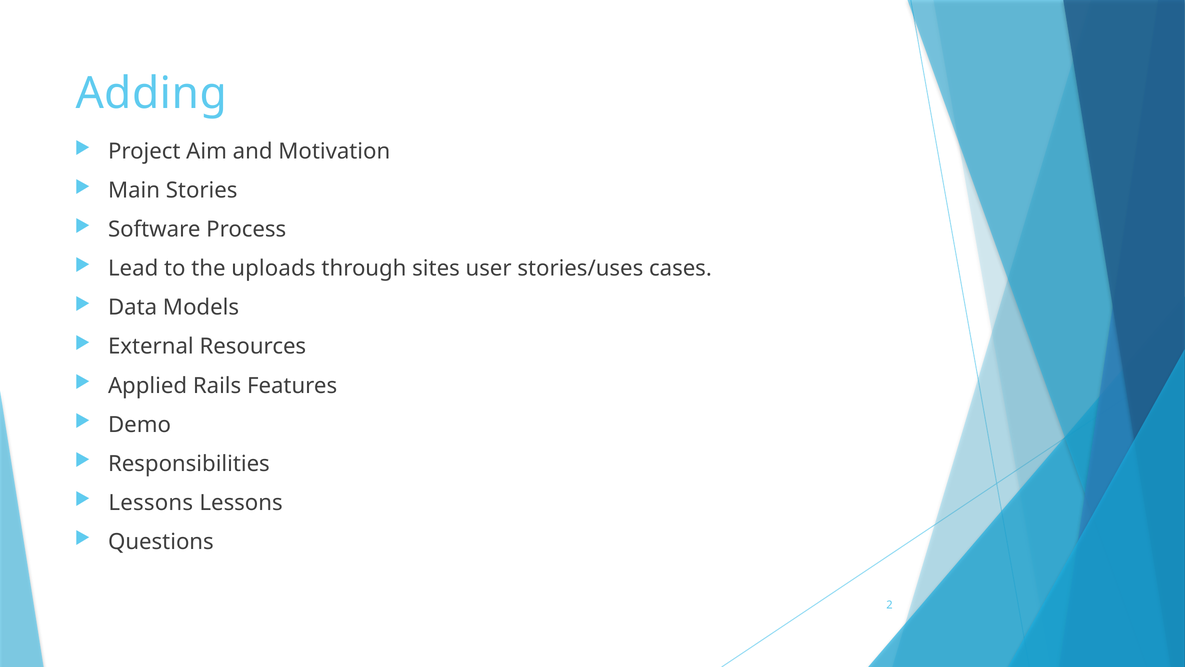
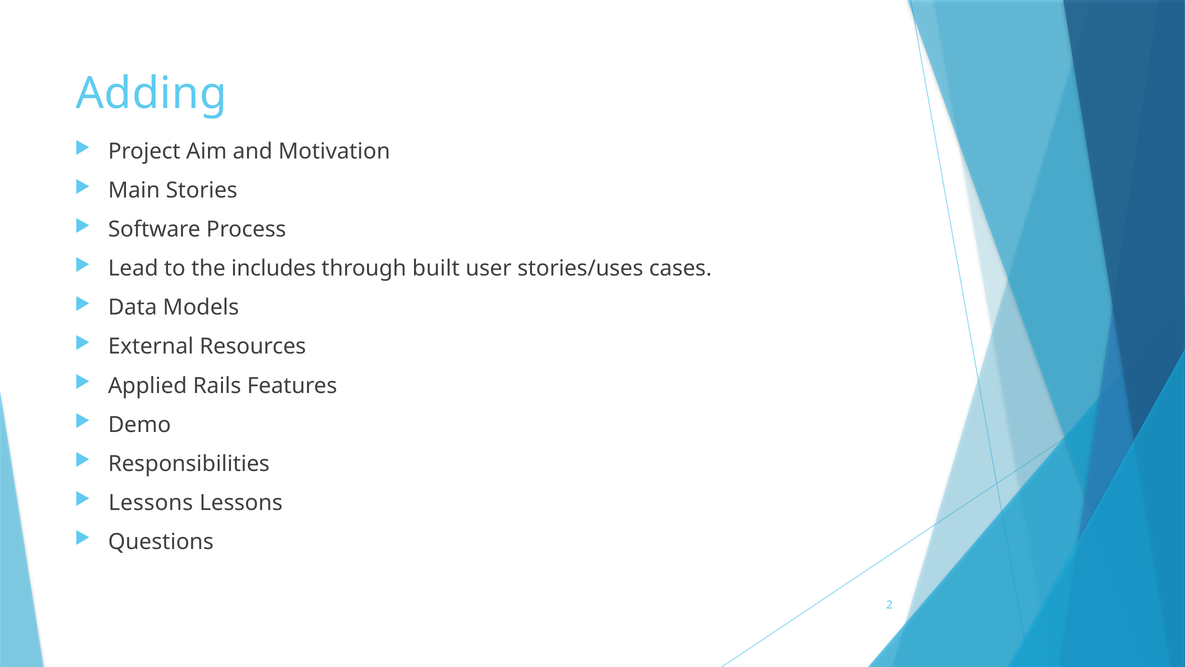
uploads: uploads -> includes
sites: sites -> built
